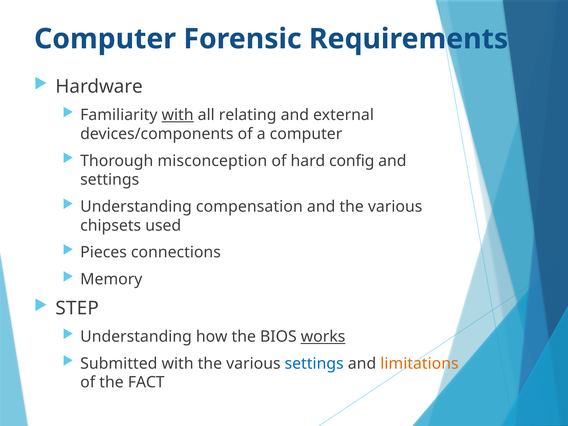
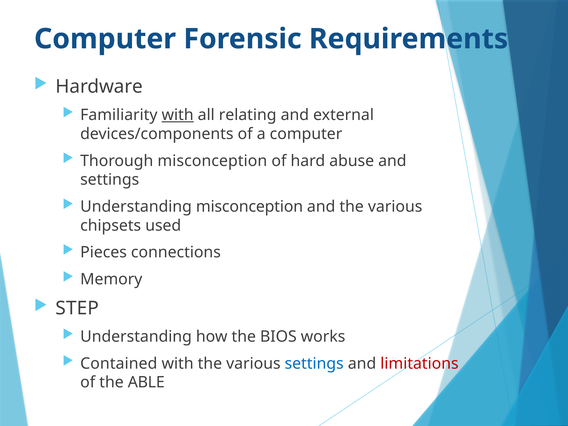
config: config -> abuse
Understanding compensation: compensation -> misconception
works underline: present -> none
Submitted: Submitted -> Contained
limitations colour: orange -> red
FACT: FACT -> ABLE
